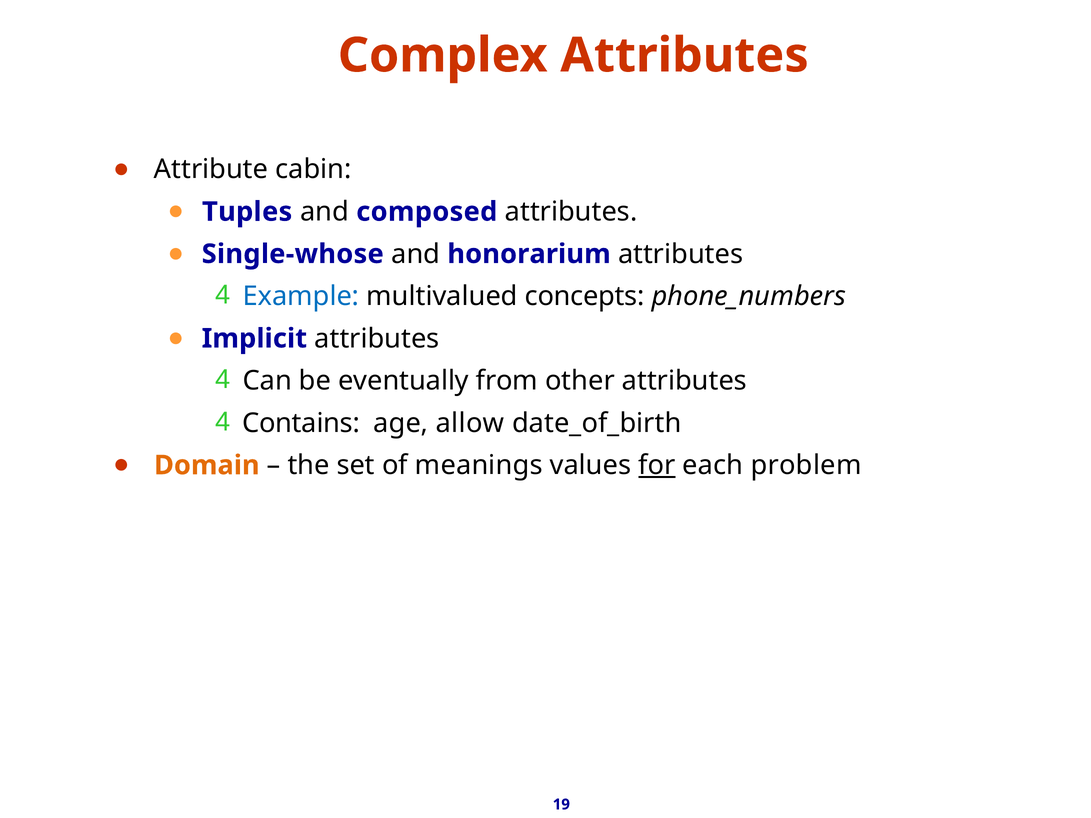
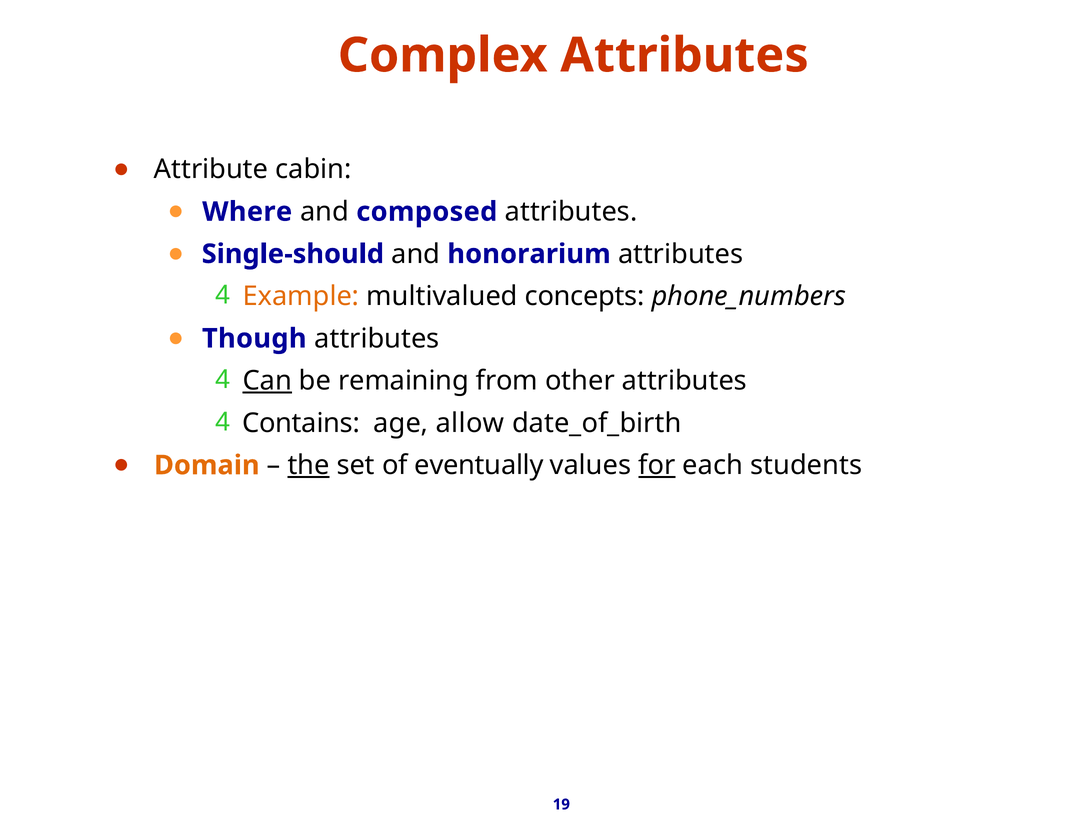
Tuples: Tuples -> Where
Single-whose: Single-whose -> Single-should
Example colour: blue -> orange
Implicit: Implicit -> Though
Can underline: none -> present
eventually: eventually -> remaining
the underline: none -> present
meanings: meanings -> eventually
problem: problem -> students
